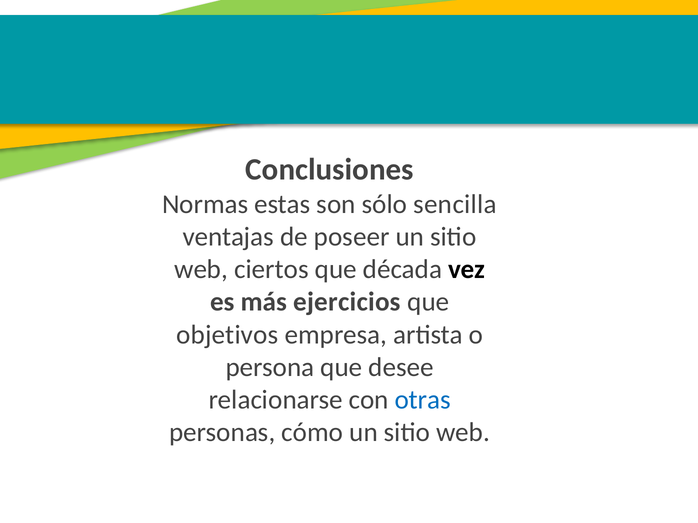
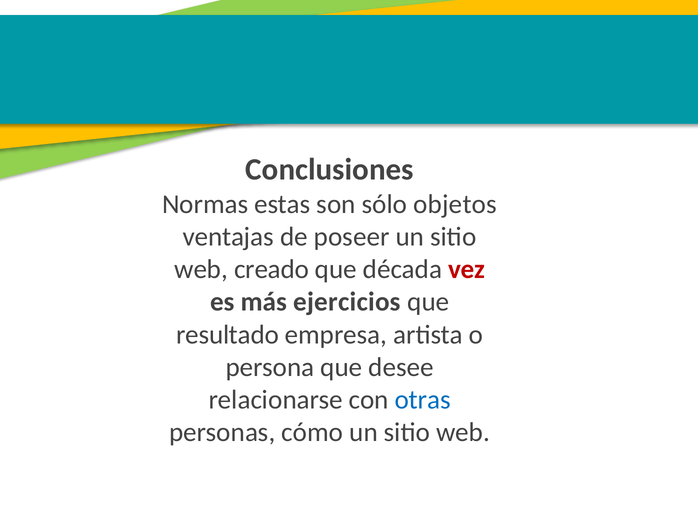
sencilla: sencilla -> objetos
ciertos: ciertos -> creado
vez colour: black -> red
objetivos: objetivos -> resultado
